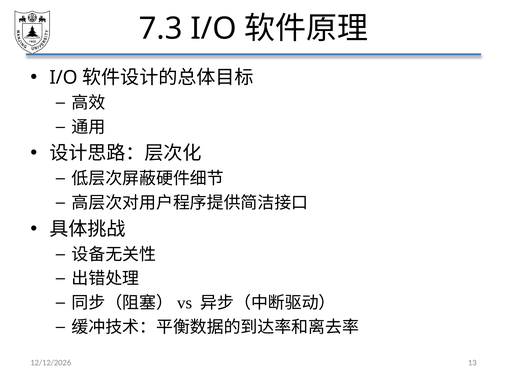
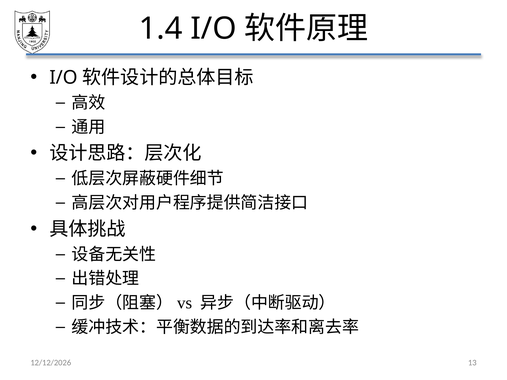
7.3: 7.3 -> 1.4
